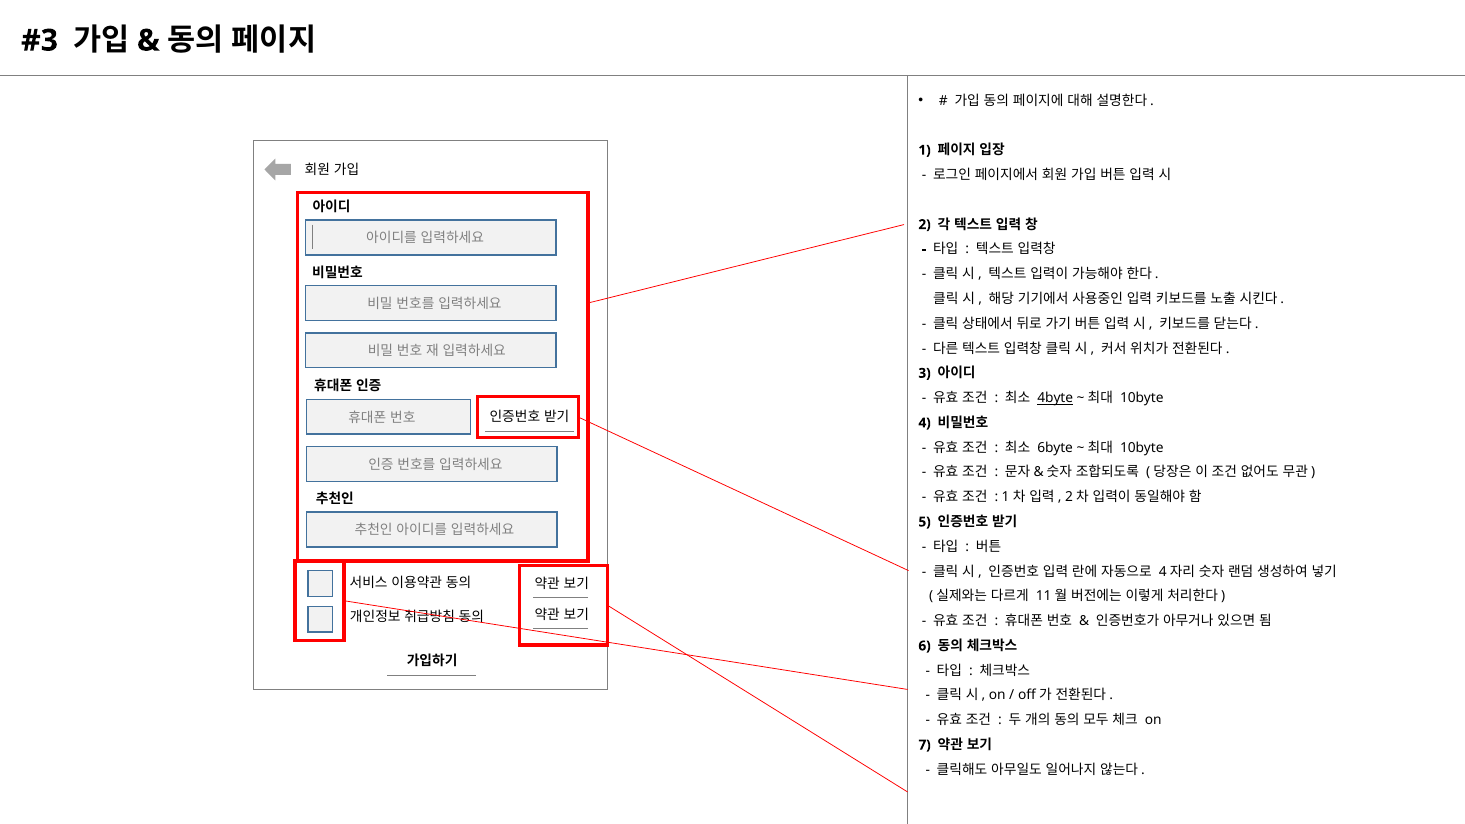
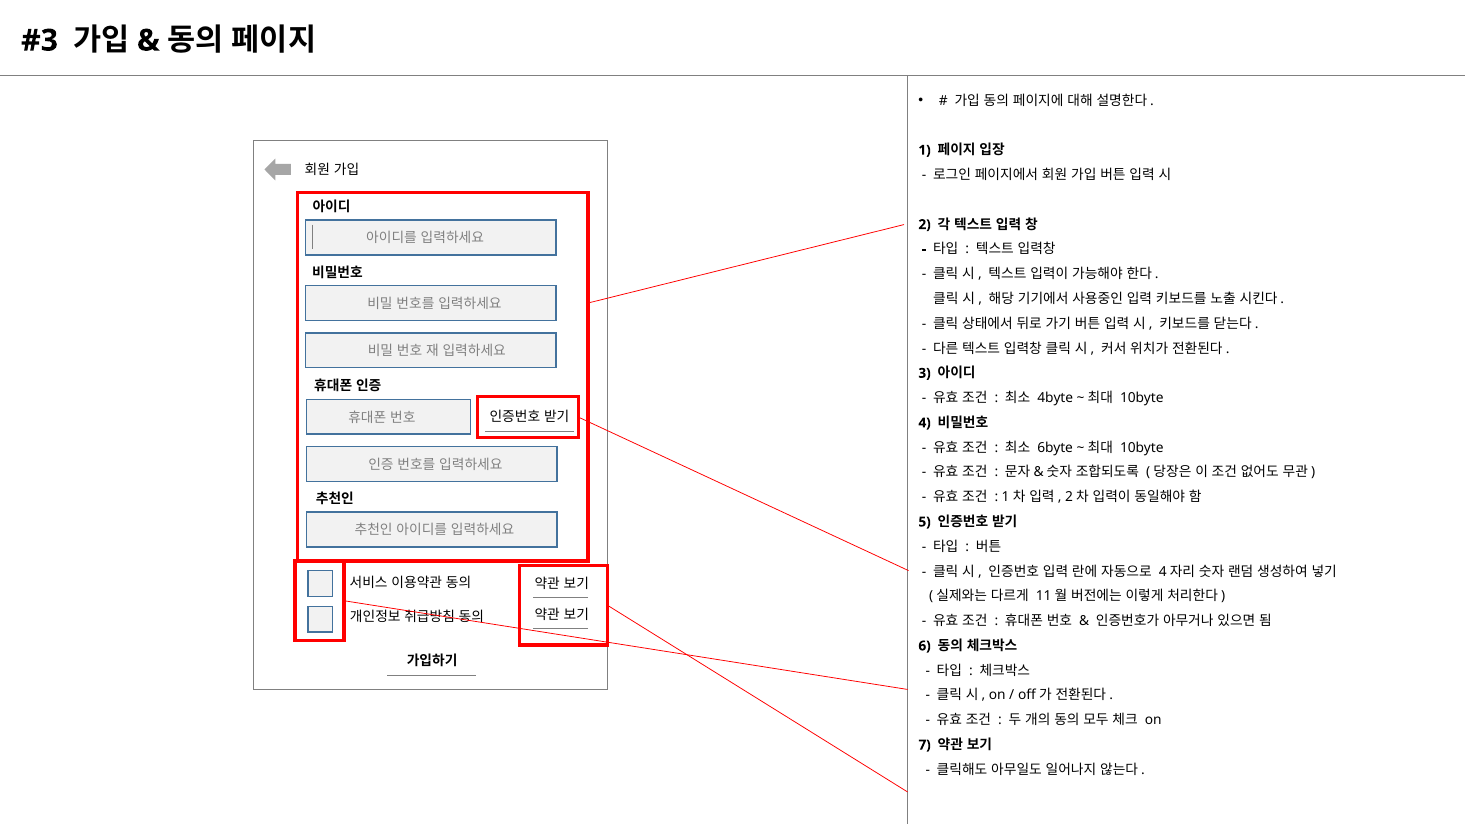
4byte underline: present -> none
